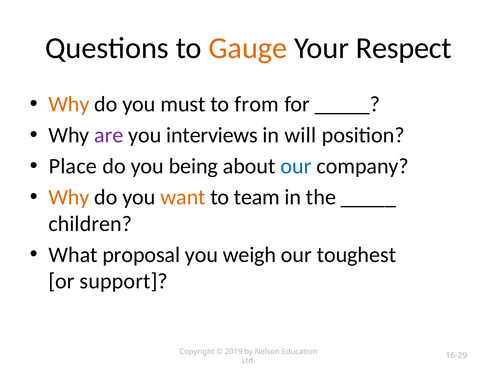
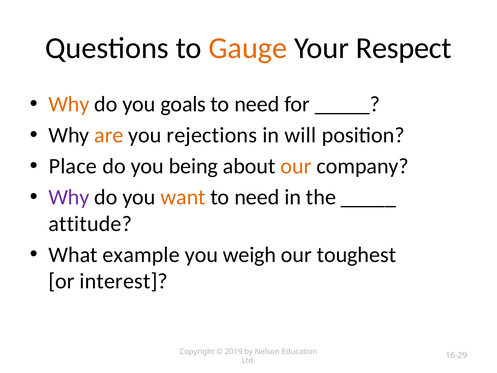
must: must -> goals
from at (257, 104): from -> need
are colour: purple -> orange
interviews: interviews -> rejections
our at (296, 166) colour: blue -> orange
Why at (69, 197) colour: orange -> purple
team at (257, 197): team -> need
children: children -> attitude
proposal: proposal -> example
support: support -> interest
